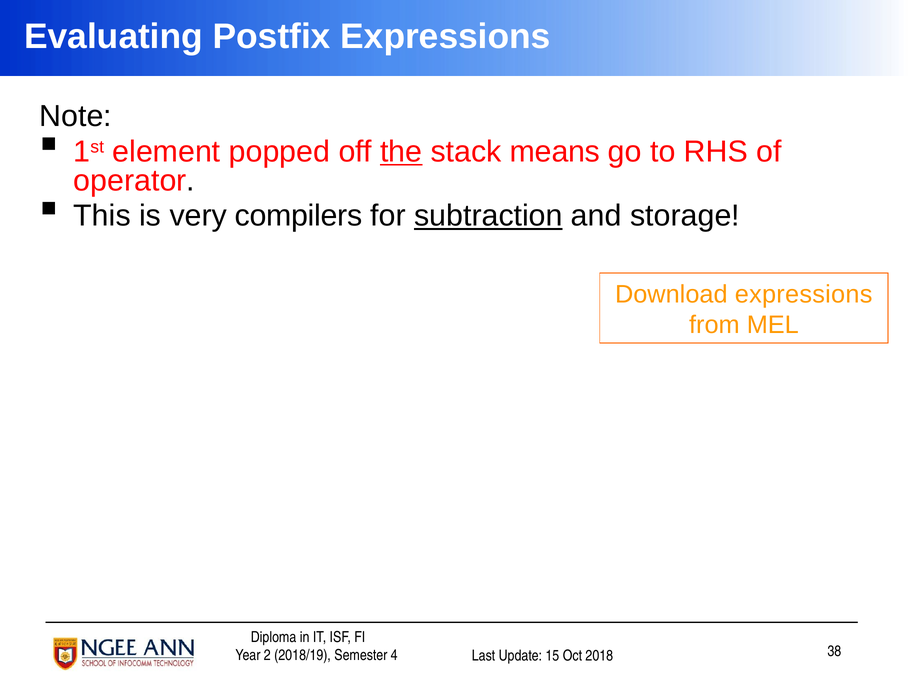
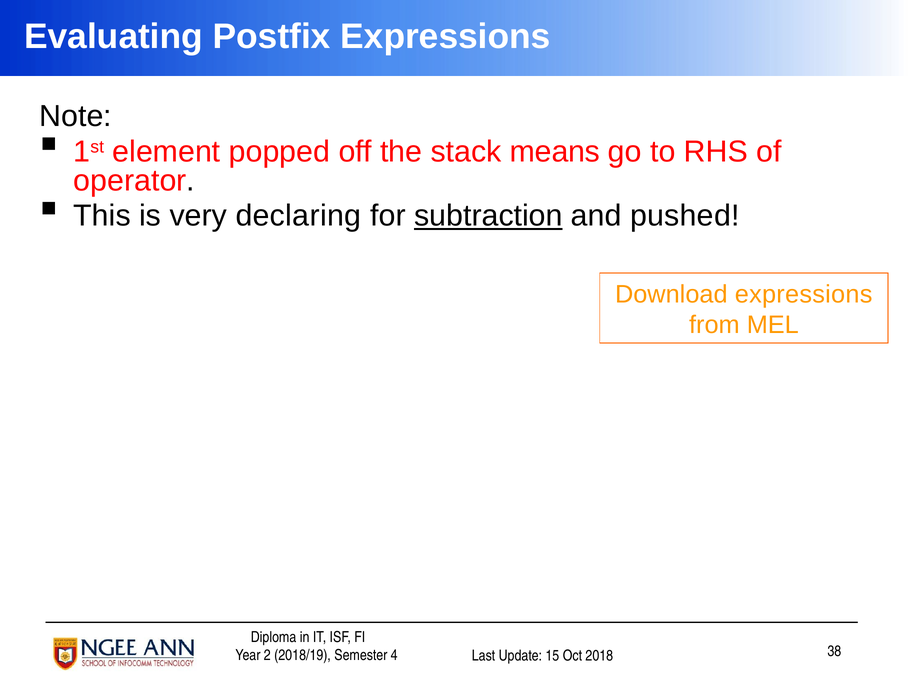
the underline: present -> none
compilers: compilers -> declaring
storage: storage -> pushed
